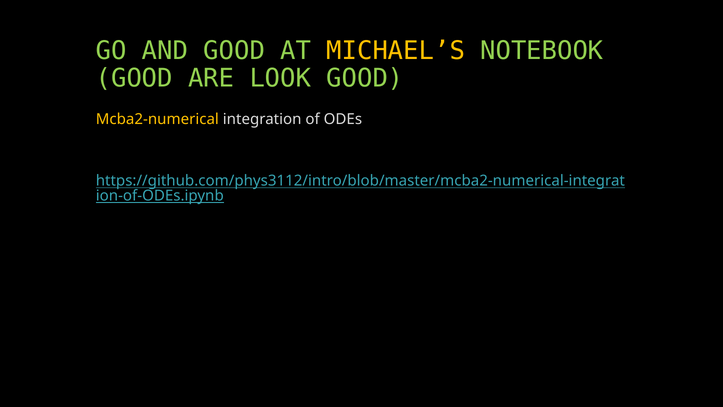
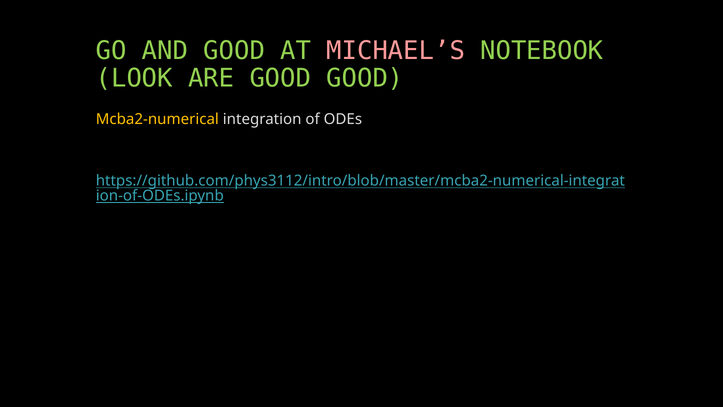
MICHAEL’S colour: yellow -> pink
GOOD at (134, 78): GOOD -> LOOK
ARE LOOK: LOOK -> GOOD
